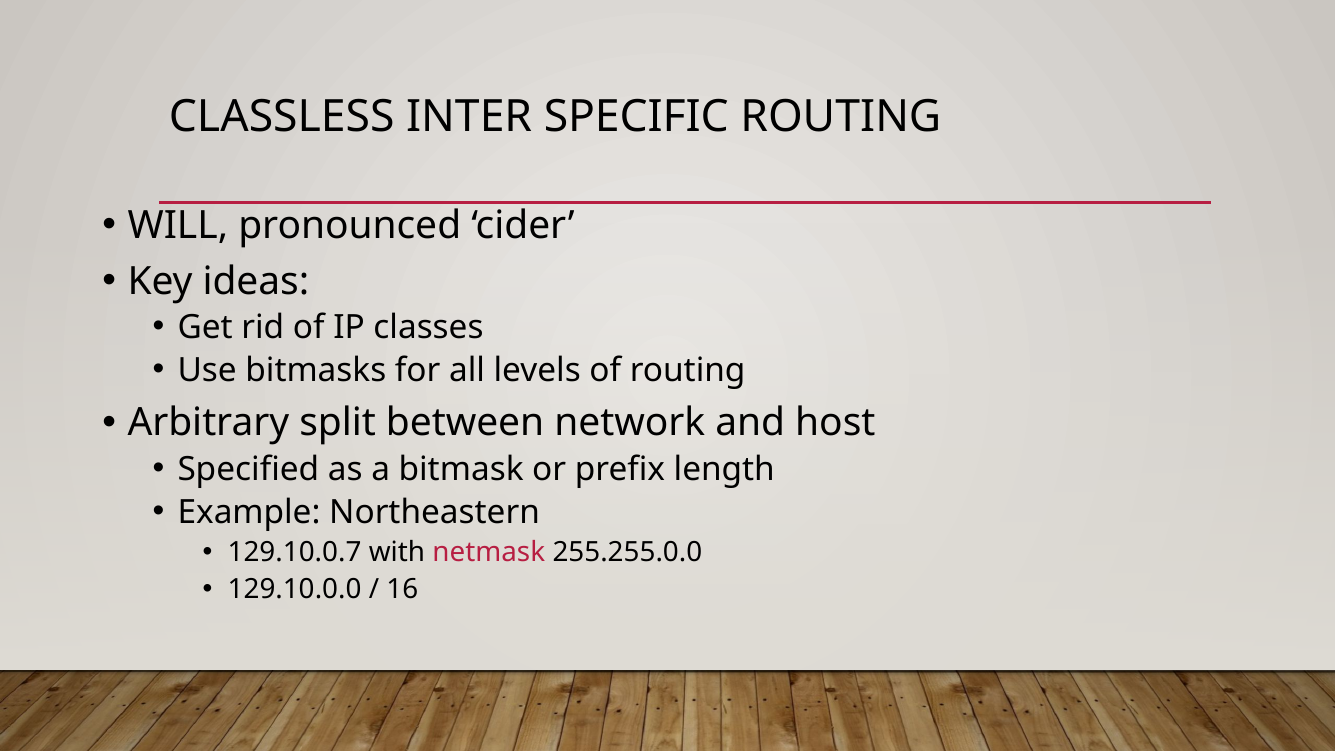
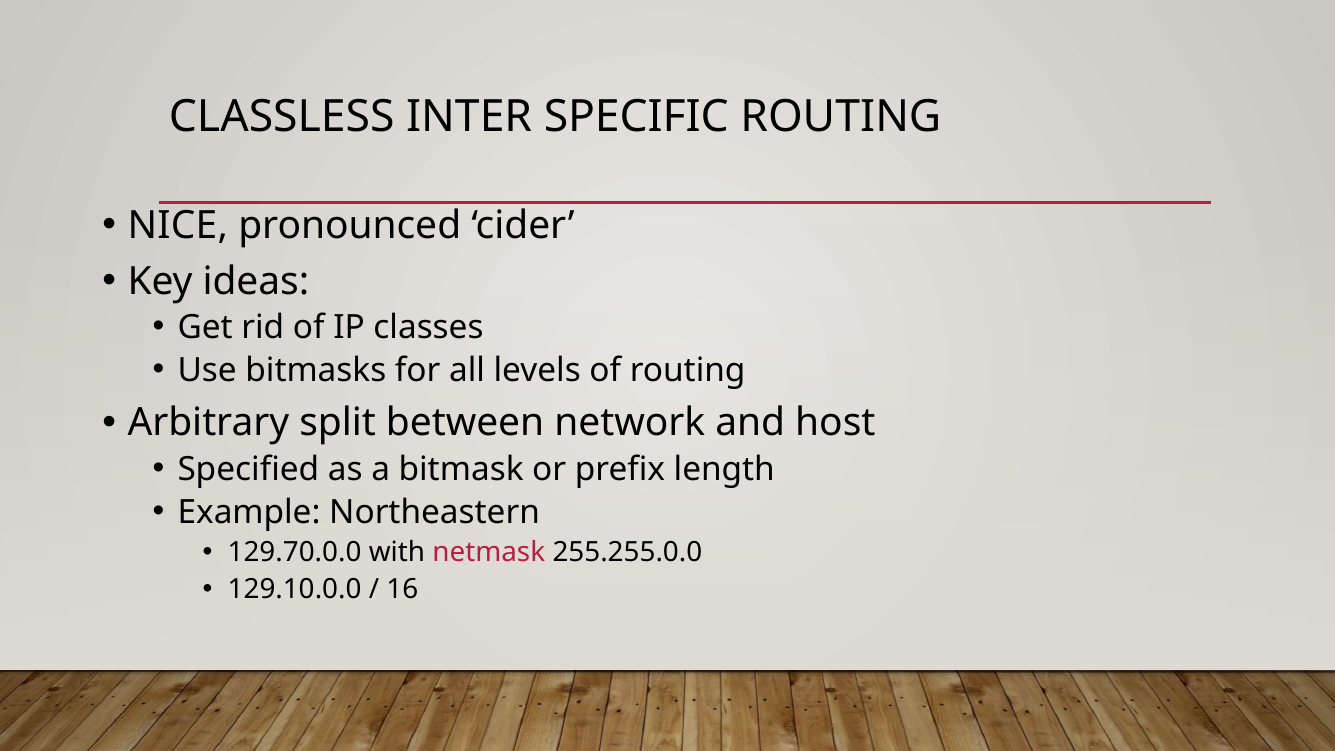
WILL: WILL -> NICE
129.10.0.7: 129.10.0.7 -> 129.70.0.0
